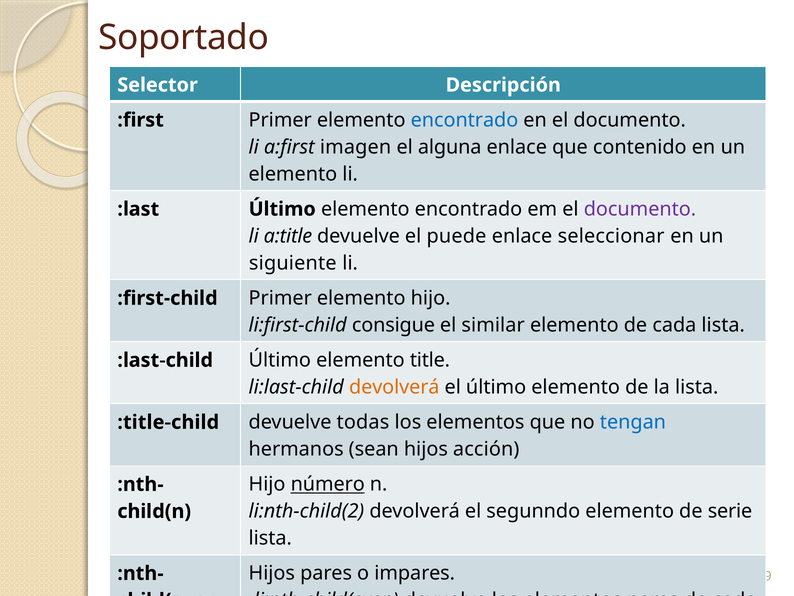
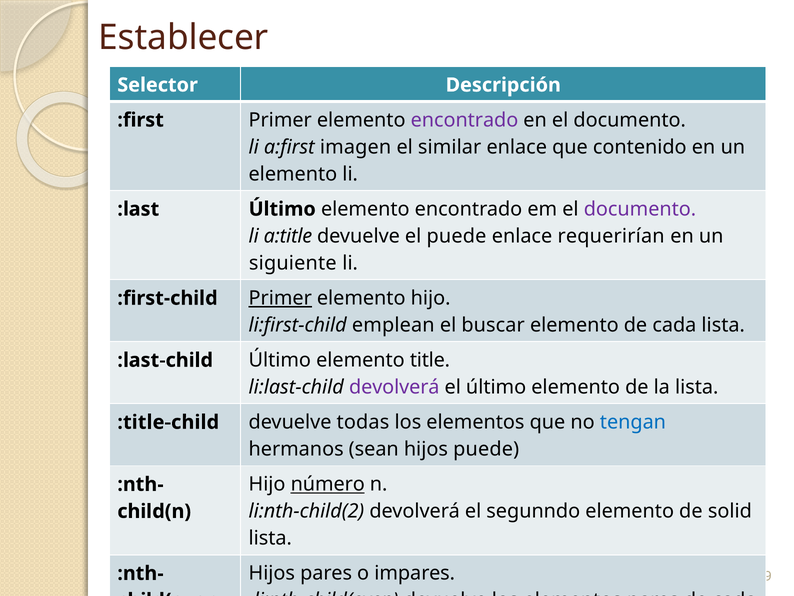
Soportado: Soportado -> Establecer
encontrado at (464, 120) colour: blue -> purple
alguna: alguna -> similar
seleccionar: seleccionar -> requerirían
Primer at (280, 298) underline: none -> present
consigue: consigue -> emplean
similar: similar -> buscar
devolverá at (394, 387) colour: orange -> purple
hijos acción: acción -> puede
serie: serie -> solid
